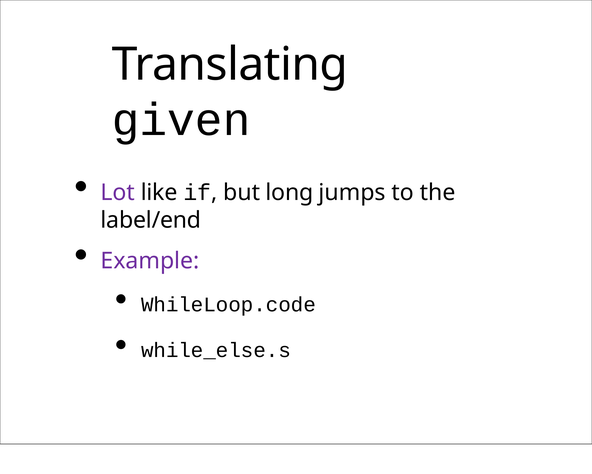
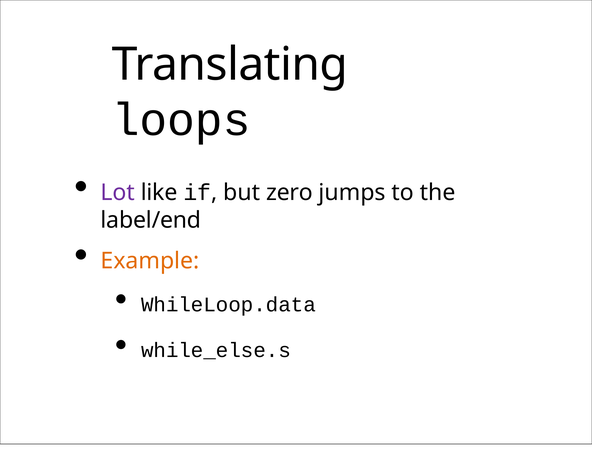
given: given -> loops
long: long -> zero
Example colour: purple -> orange
WhileLoop.code: WhileLoop.code -> WhileLoop.data
